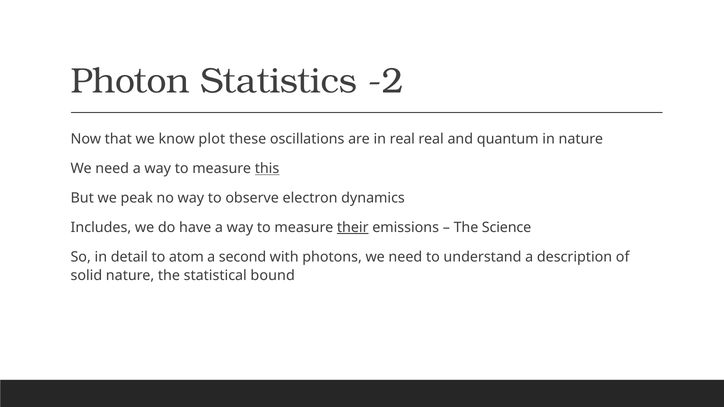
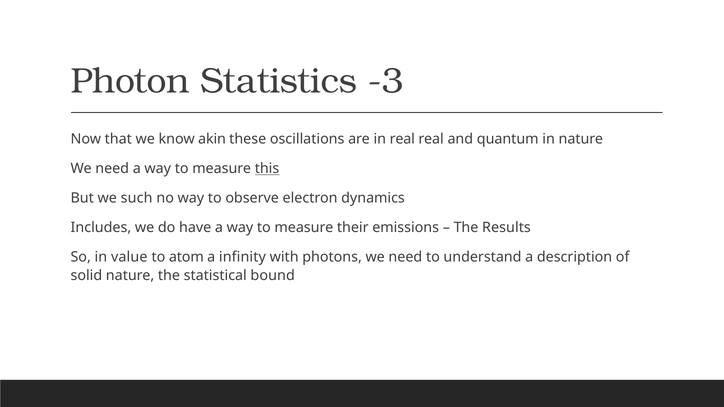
-2: -2 -> -3
plot: plot -> akin
peak: peak -> such
their underline: present -> none
Science: Science -> Results
detail: detail -> value
second: second -> infinity
